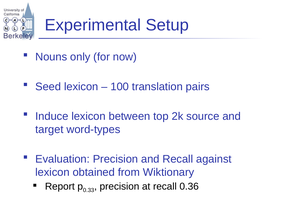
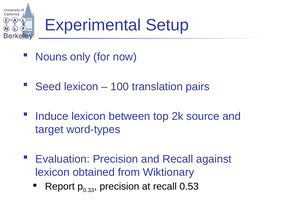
0.36: 0.36 -> 0.53
